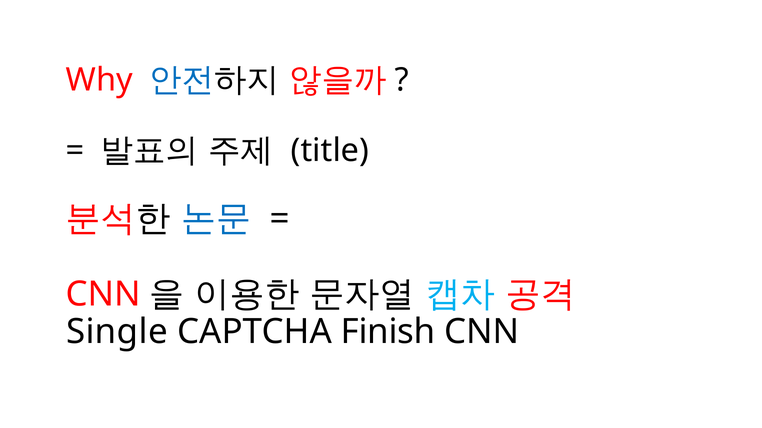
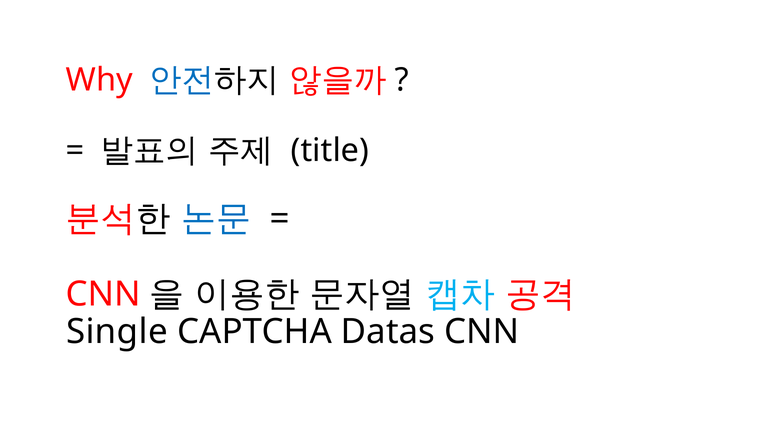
Finish: Finish -> Datas
